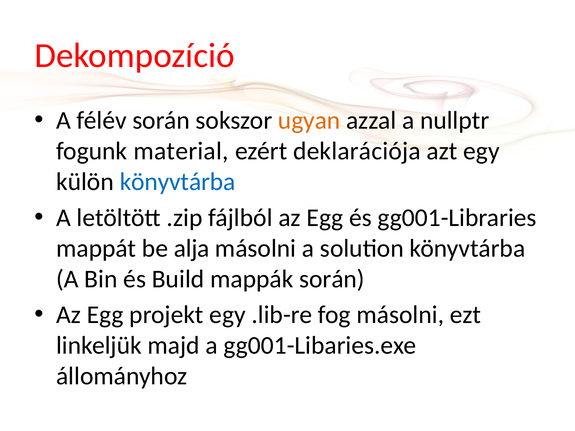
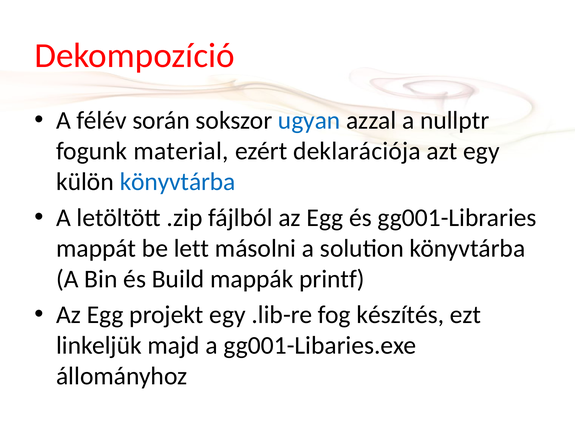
ugyan colour: orange -> blue
alja: alja -> lett
mappák során: során -> printf
fog másolni: másolni -> készítés
